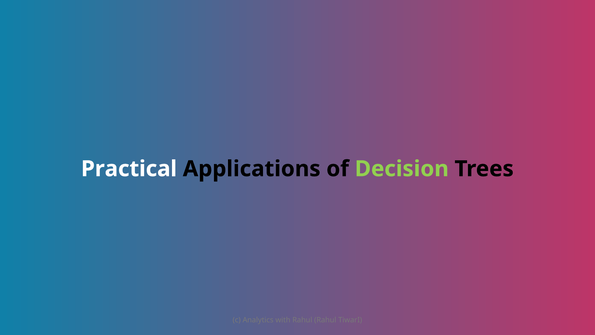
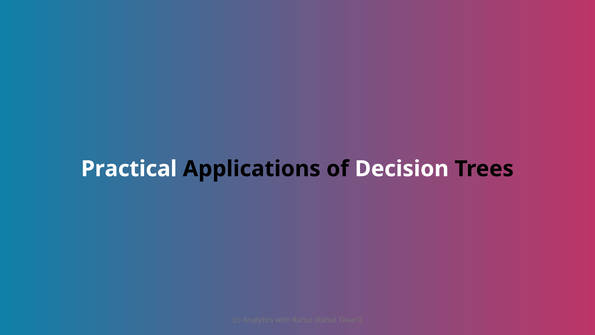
Decision colour: light green -> white
